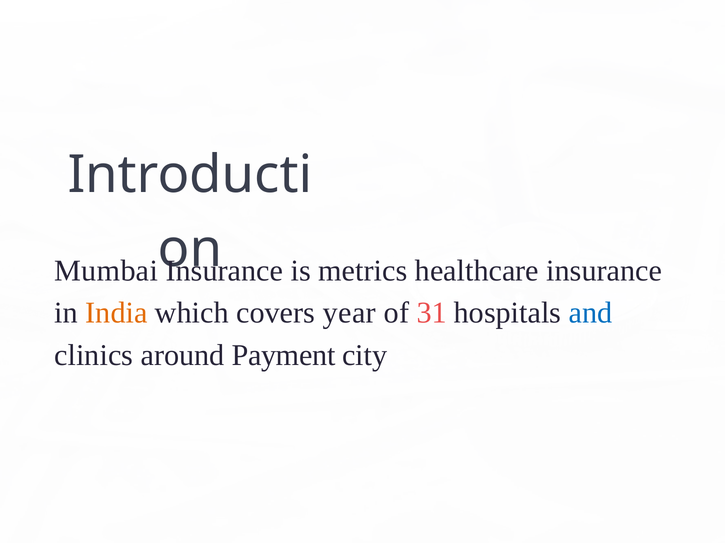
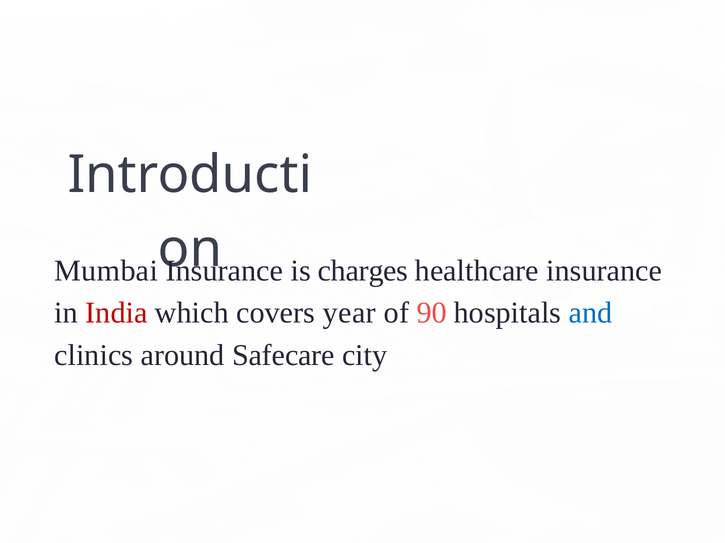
metrics: metrics -> charges
India colour: orange -> red
31: 31 -> 90
Payment: Payment -> Safecare
